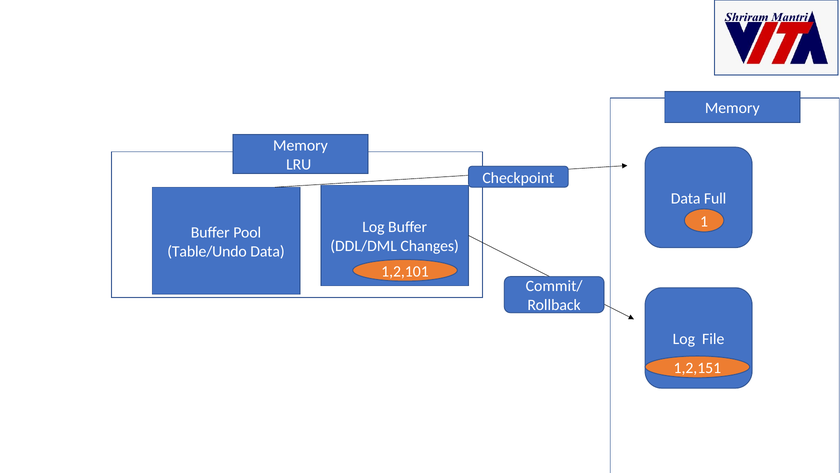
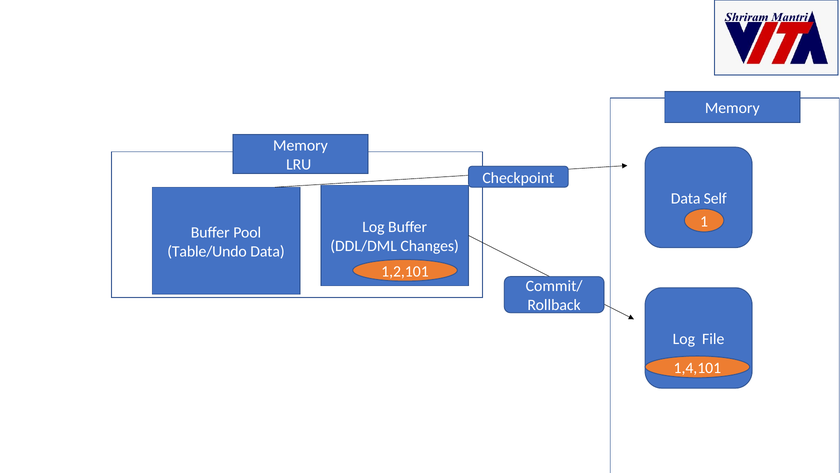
Full: Full -> Self
1,2,151: 1,2,151 -> 1,4,101
